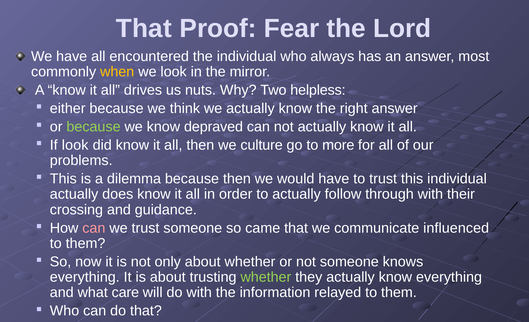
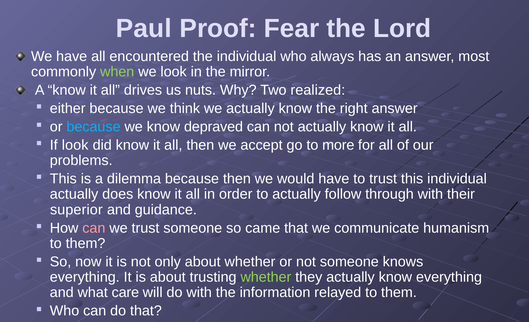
That at (144, 29): That -> Paul
when colour: yellow -> light green
helpless: helpless -> realized
because at (94, 127) colour: light green -> light blue
culture: culture -> accept
crossing: crossing -> superior
influenced: influenced -> humanism
